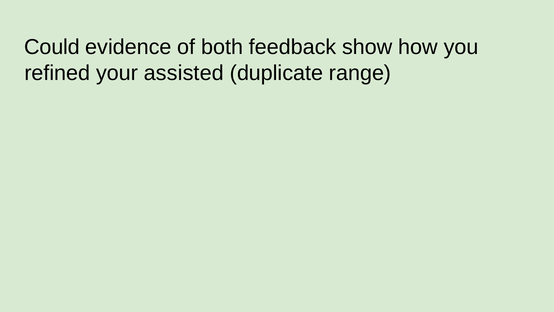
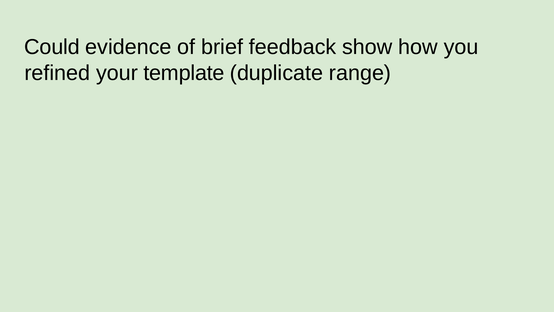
both: both -> brief
assisted: assisted -> template
